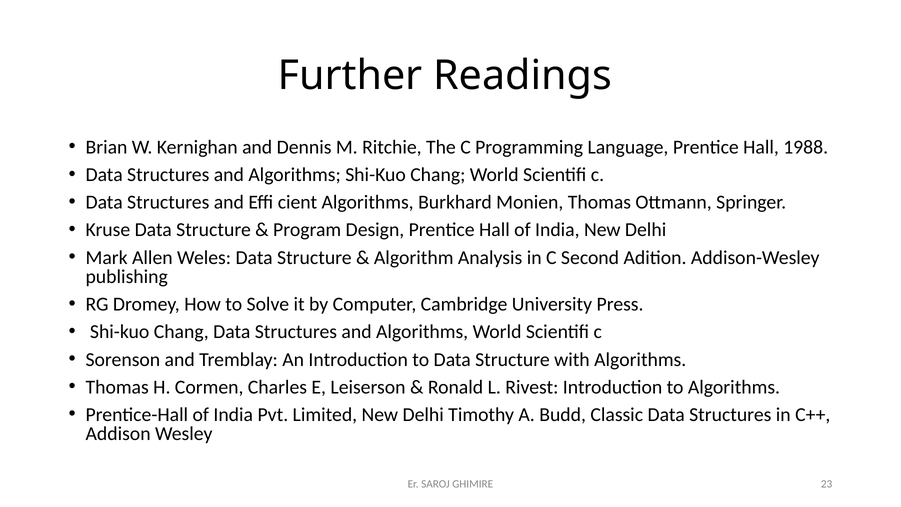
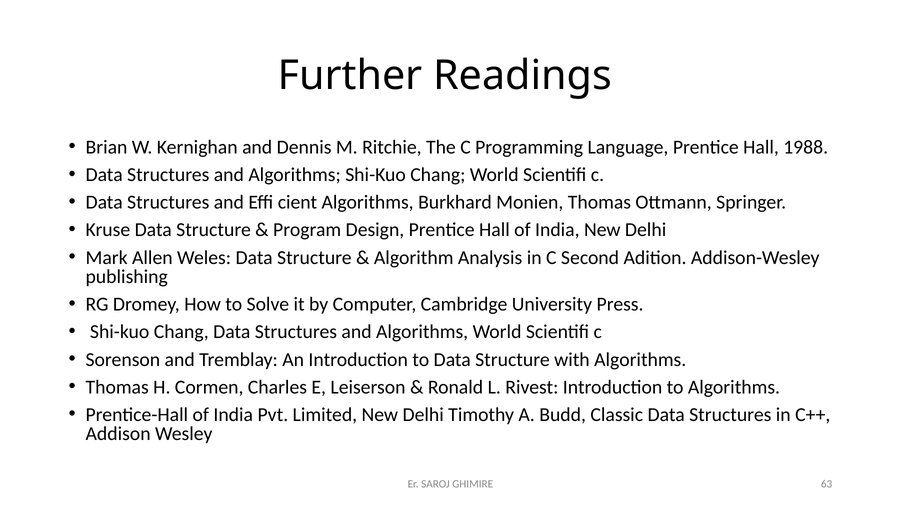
23: 23 -> 63
